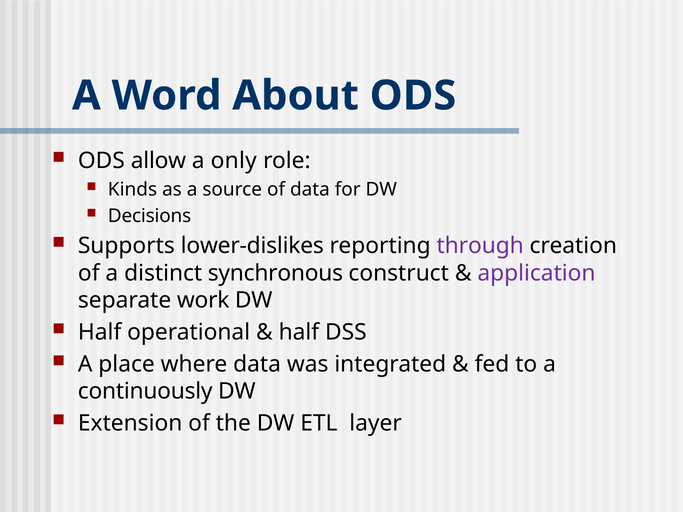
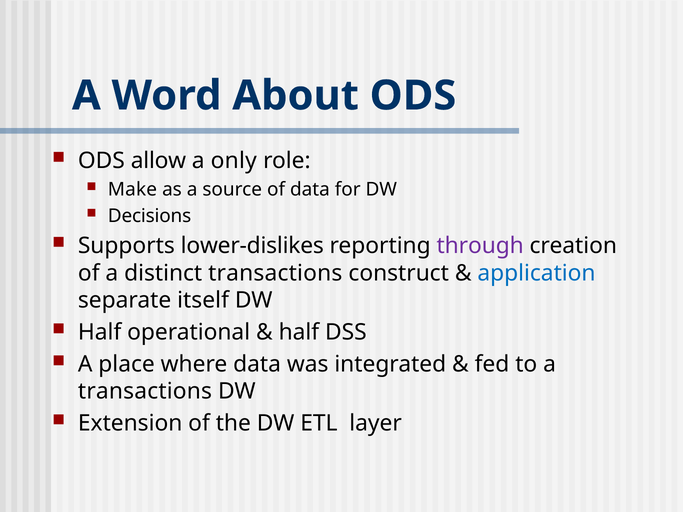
Kinds: Kinds -> Make
distinct synchronous: synchronous -> transactions
application colour: purple -> blue
work: work -> itself
continuously at (145, 392): continuously -> transactions
